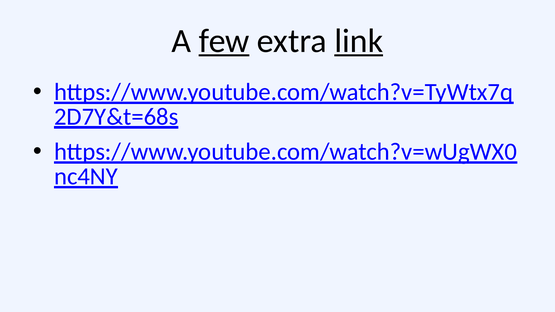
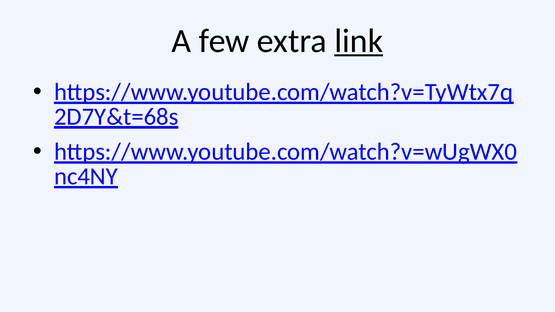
few underline: present -> none
